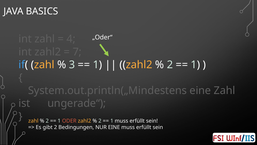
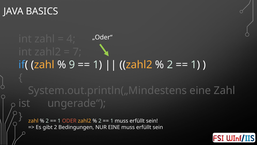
3: 3 -> 9
